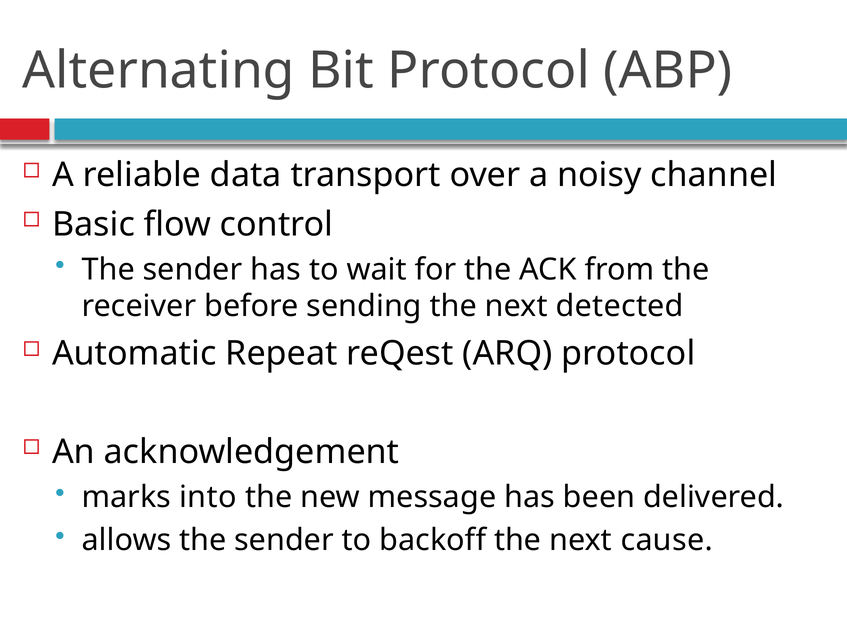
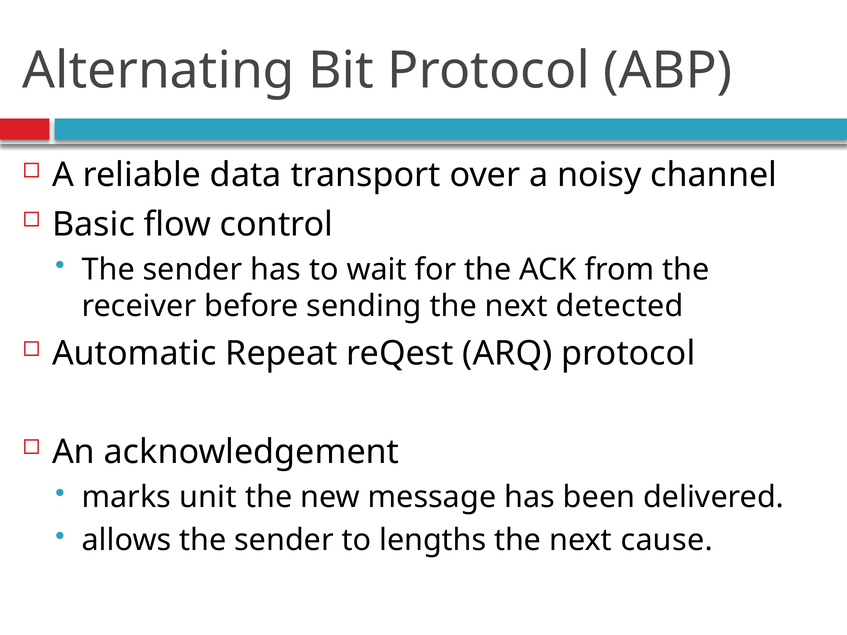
into: into -> unit
backoff: backoff -> lengths
